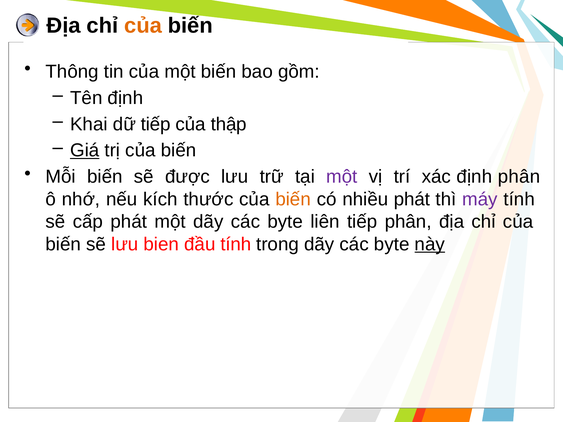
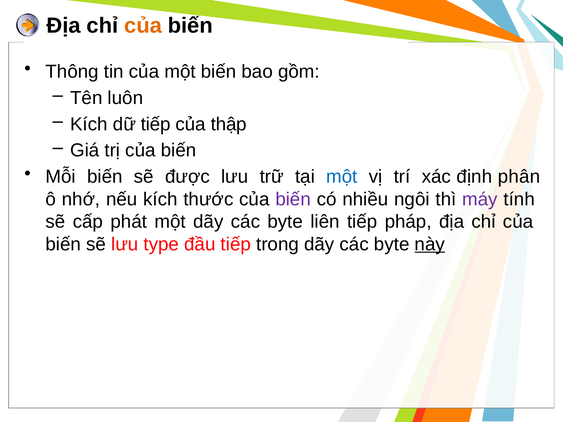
Tên định: định -> luôn
Khai at (89, 124): Khai -> Kích
Giá underline: present -> none
một at (342, 177) colour: purple -> blue
biến at (293, 199) colour: orange -> purple
nhiều phát: phát -> ngôi
tiếp phân: phân -> pháp
bien: bien -> type
đầu tính: tính -> tiếp
